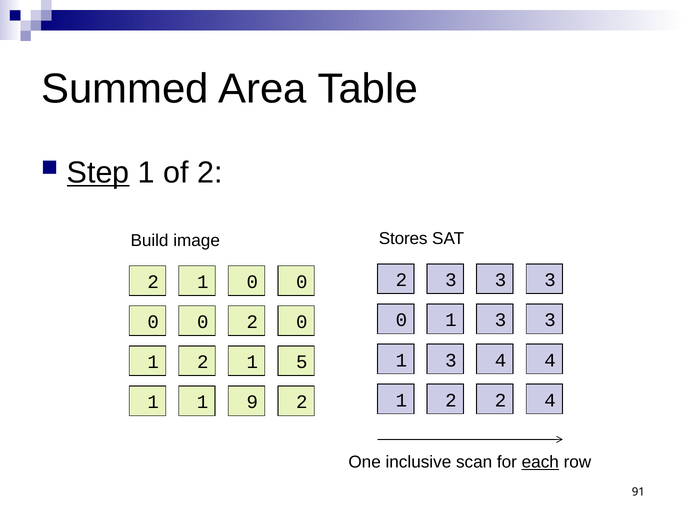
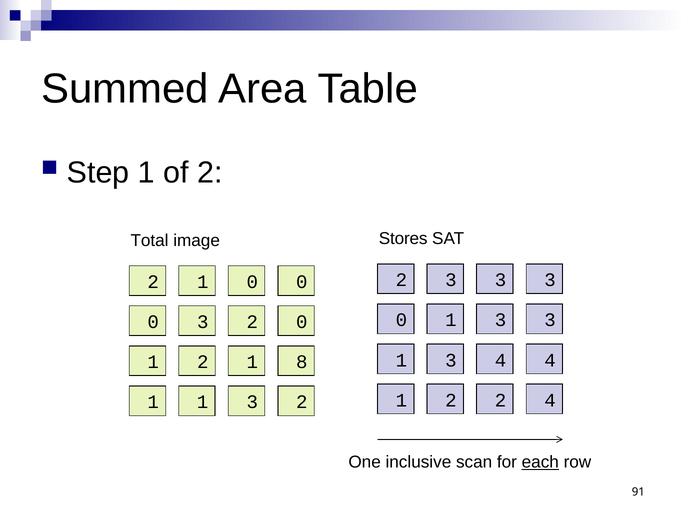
Step underline: present -> none
Build: Build -> Total
0 at (203, 322): 0 -> 3
5: 5 -> 8
1 1 9: 9 -> 3
